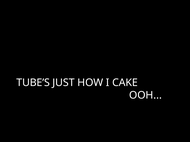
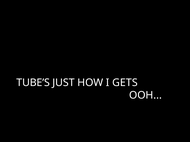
CAKE: CAKE -> GETS
